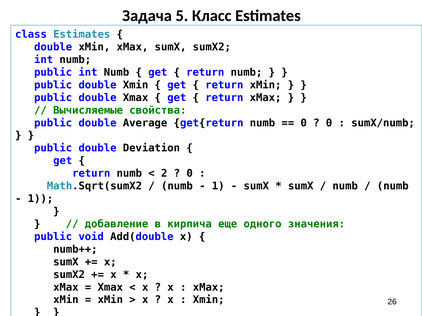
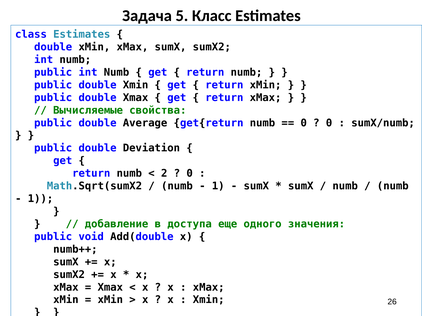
кирпича: кирпича -> доступа
